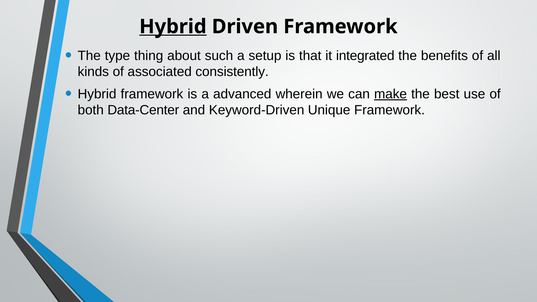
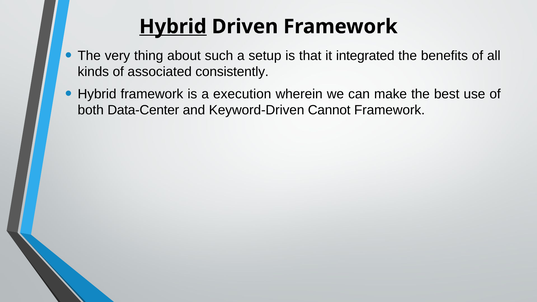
type: type -> very
advanced: advanced -> execution
make underline: present -> none
Unique: Unique -> Cannot
